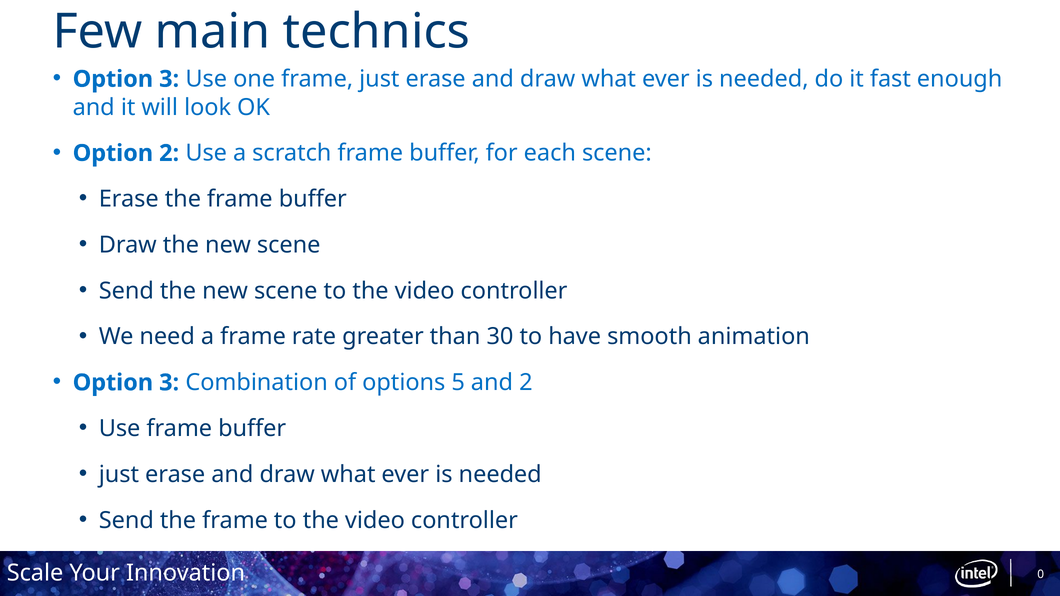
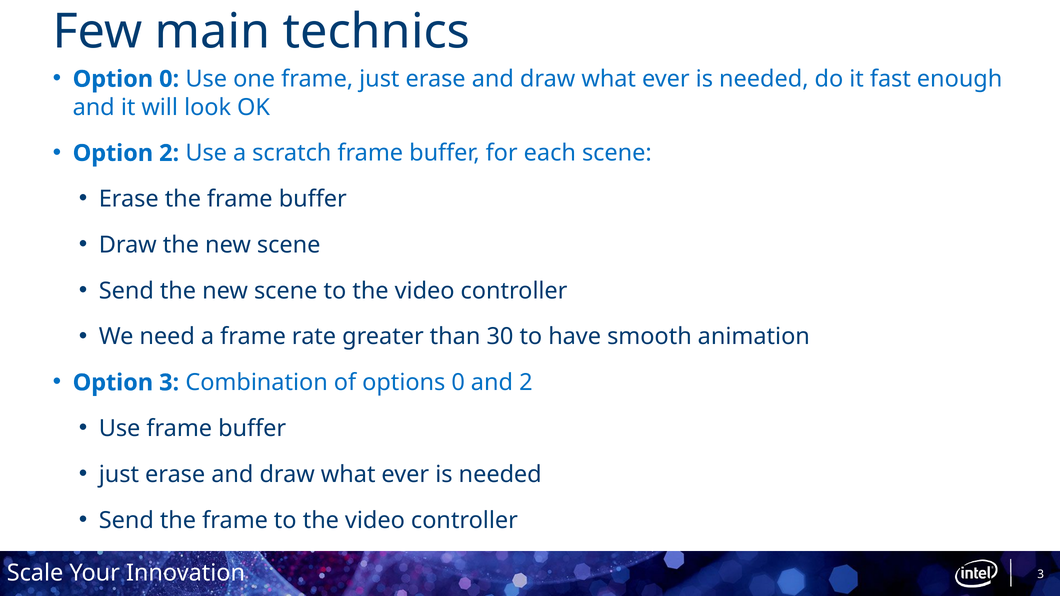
3 at (169, 79): 3 -> 0
options 5: 5 -> 0
0 at (1041, 575): 0 -> 3
